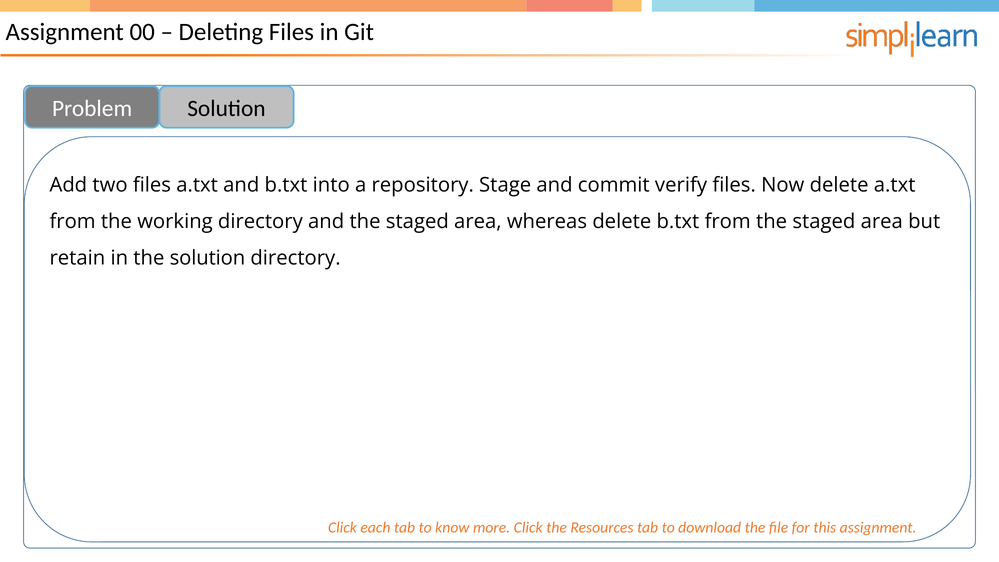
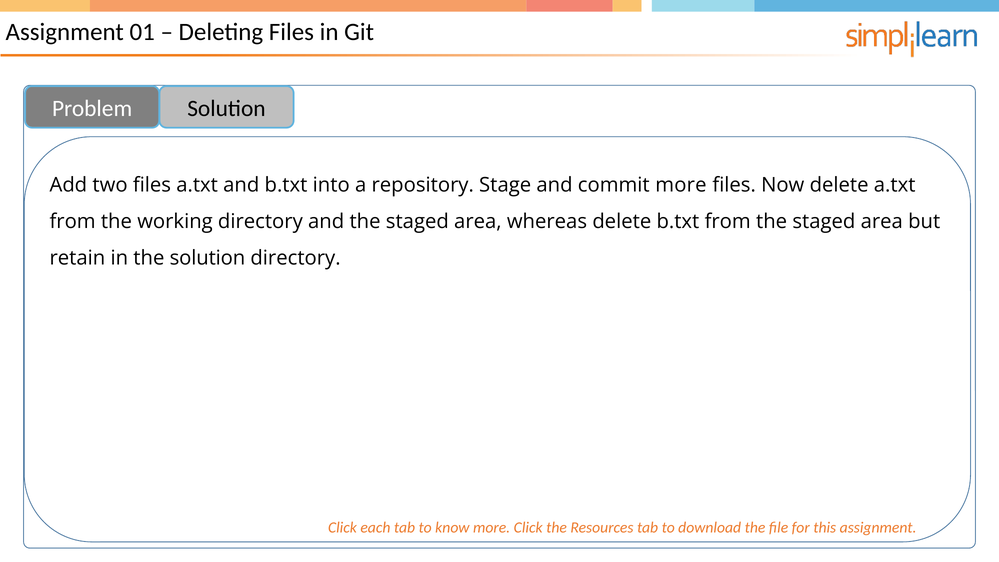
00: 00 -> 01
commit verify: verify -> more
